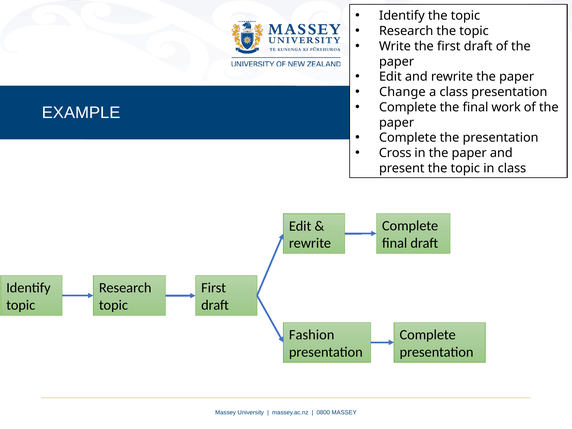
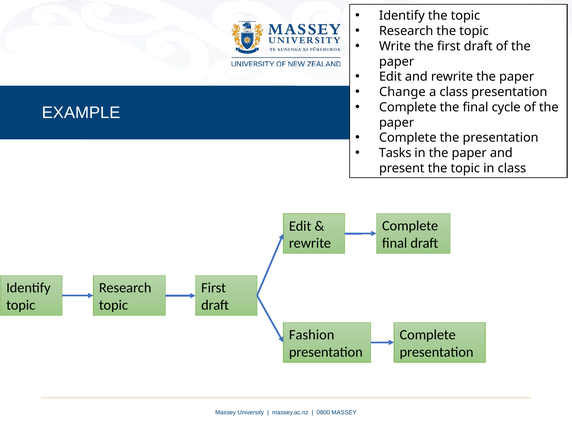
work: work -> cycle
Cross: Cross -> Tasks
